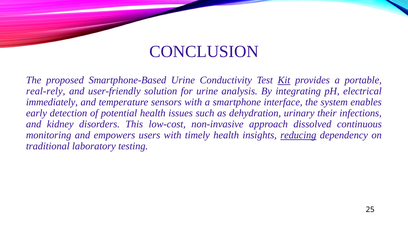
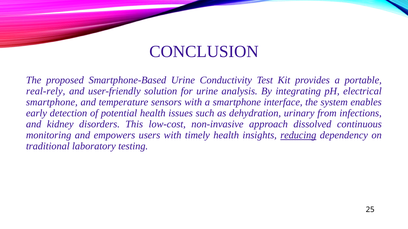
Kit underline: present -> none
immediately at (52, 102): immediately -> smartphone
their: their -> from
